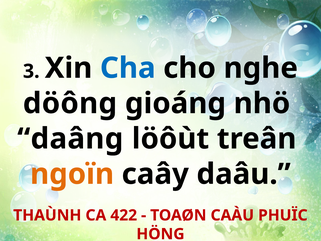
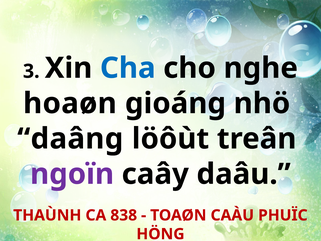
döông: döông -> hoaøn
ngoïn colour: orange -> purple
422: 422 -> 838
